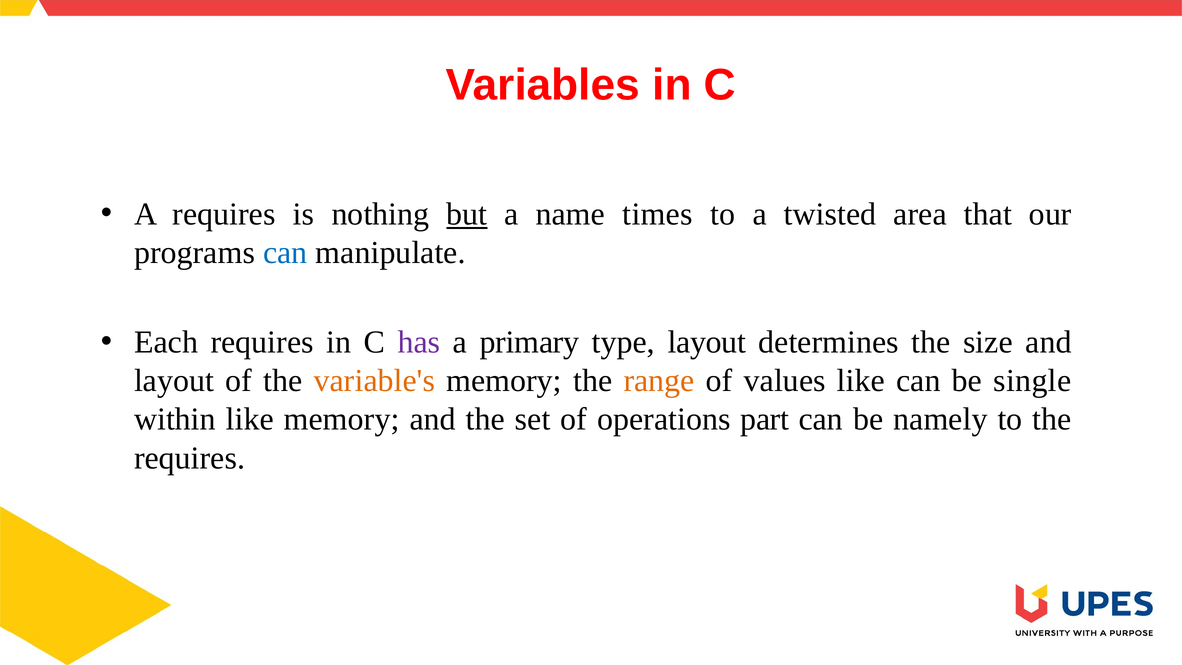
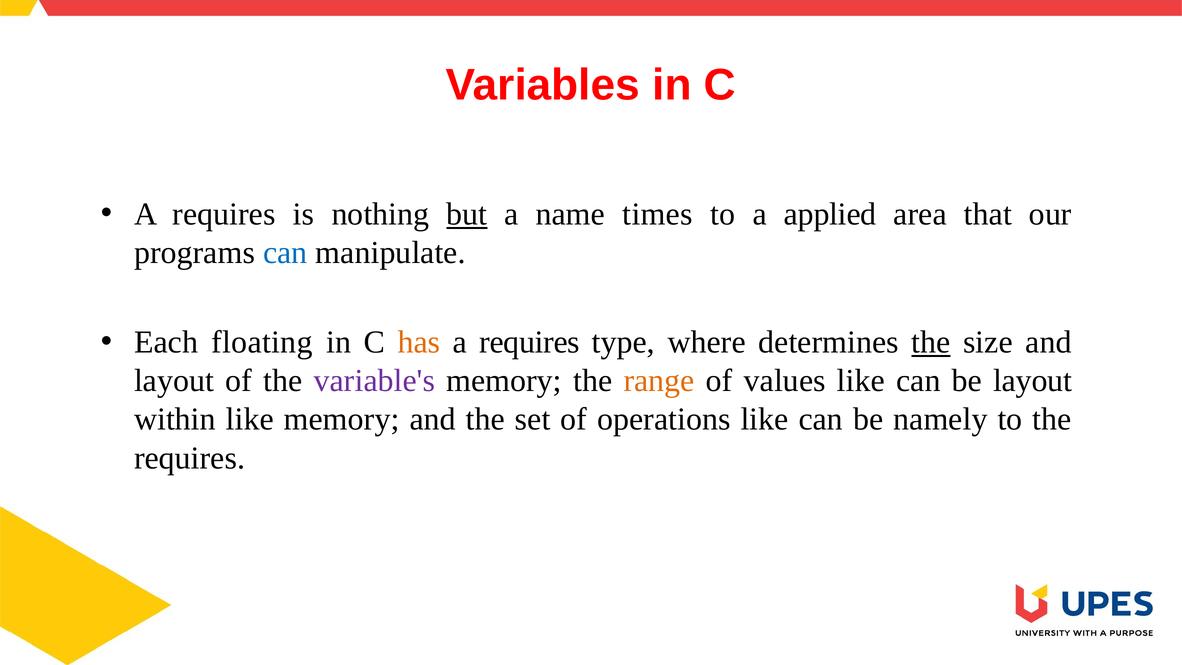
twisted: twisted -> applied
Each requires: requires -> floating
has colour: purple -> orange
primary at (530, 342): primary -> requires
type layout: layout -> where
the at (931, 342) underline: none -> present
variable's colour: orange -> purple
be single: single -> layout
operations part: part -> like
